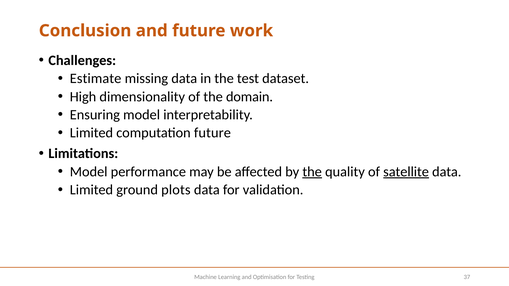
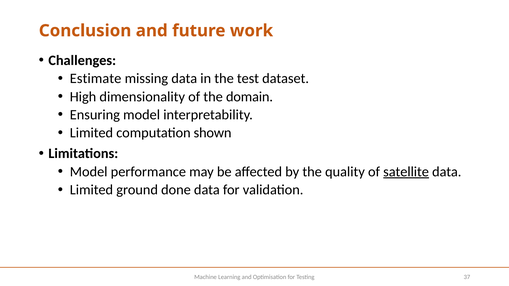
computation future: future -> shown
the at (312, 172) underline: present -> none
plots: plots -> done
